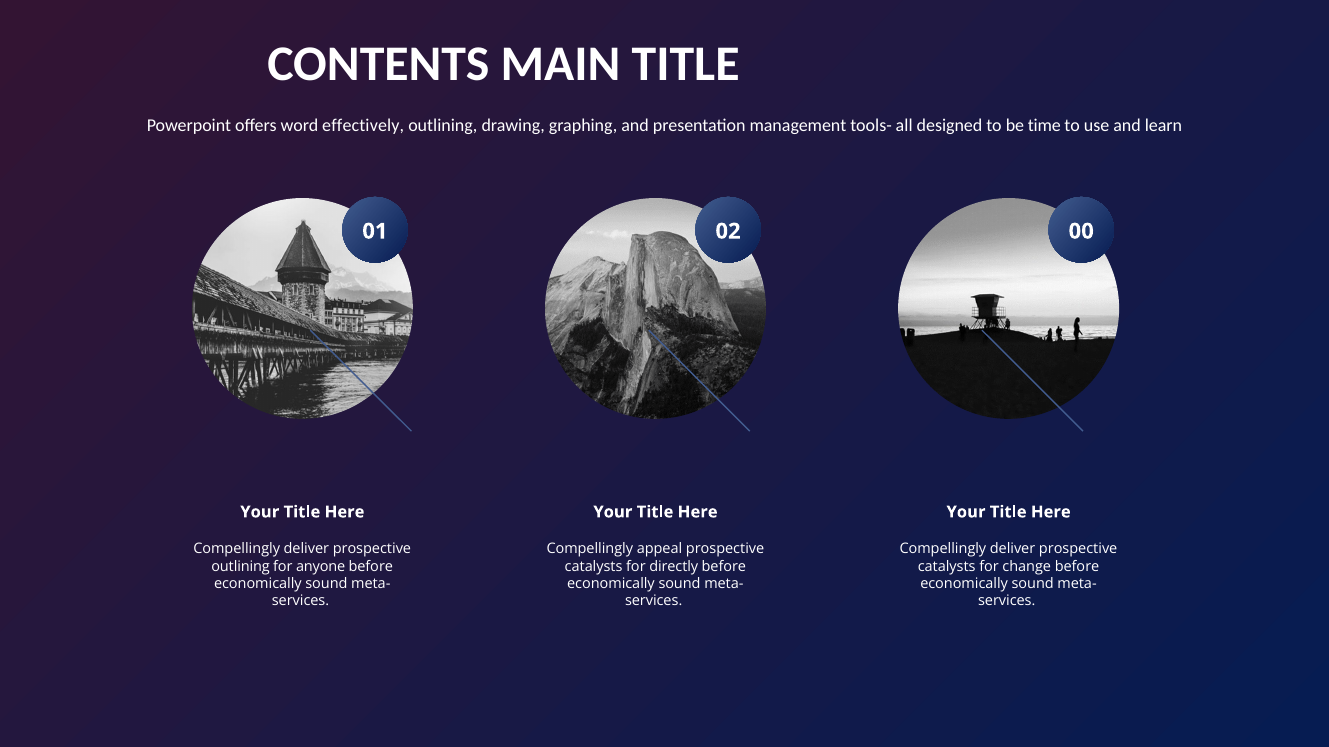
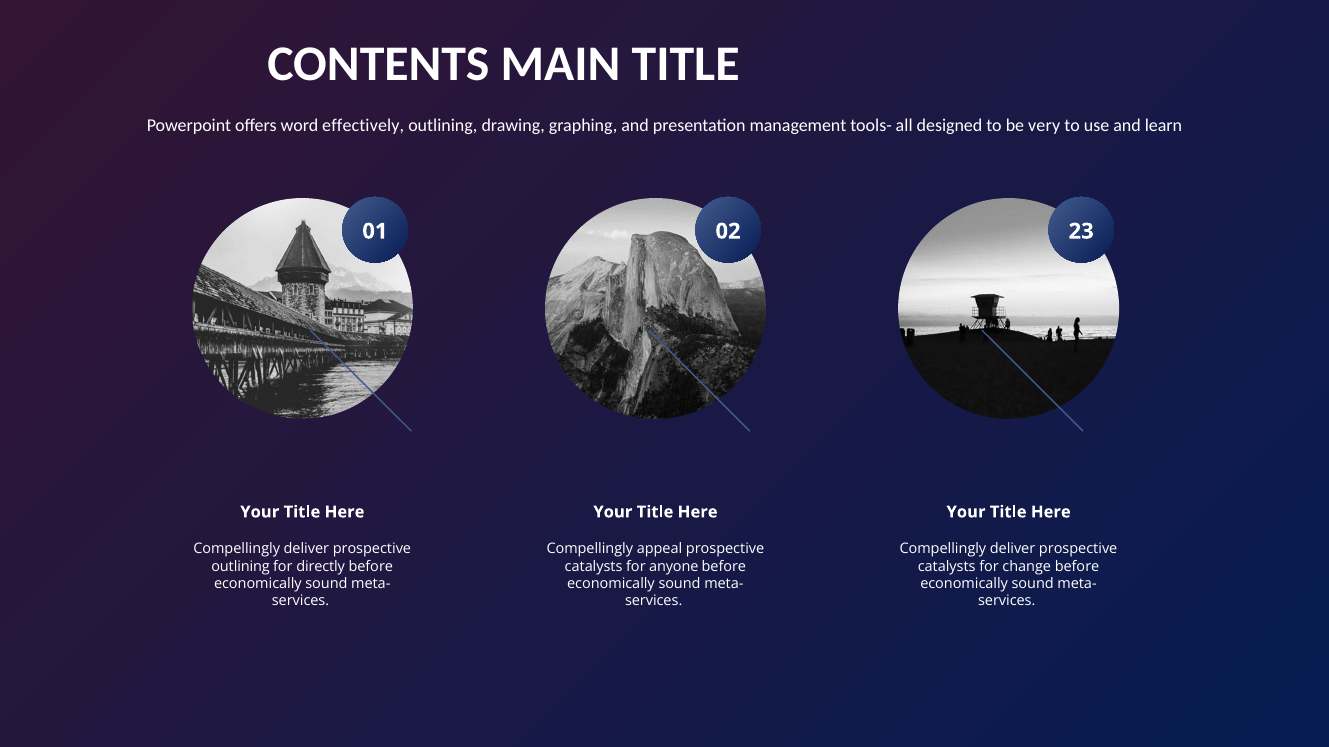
time: time -> very
00: 00 -> 23
anyone: anyone -> directly
directly: directly -> anyone
